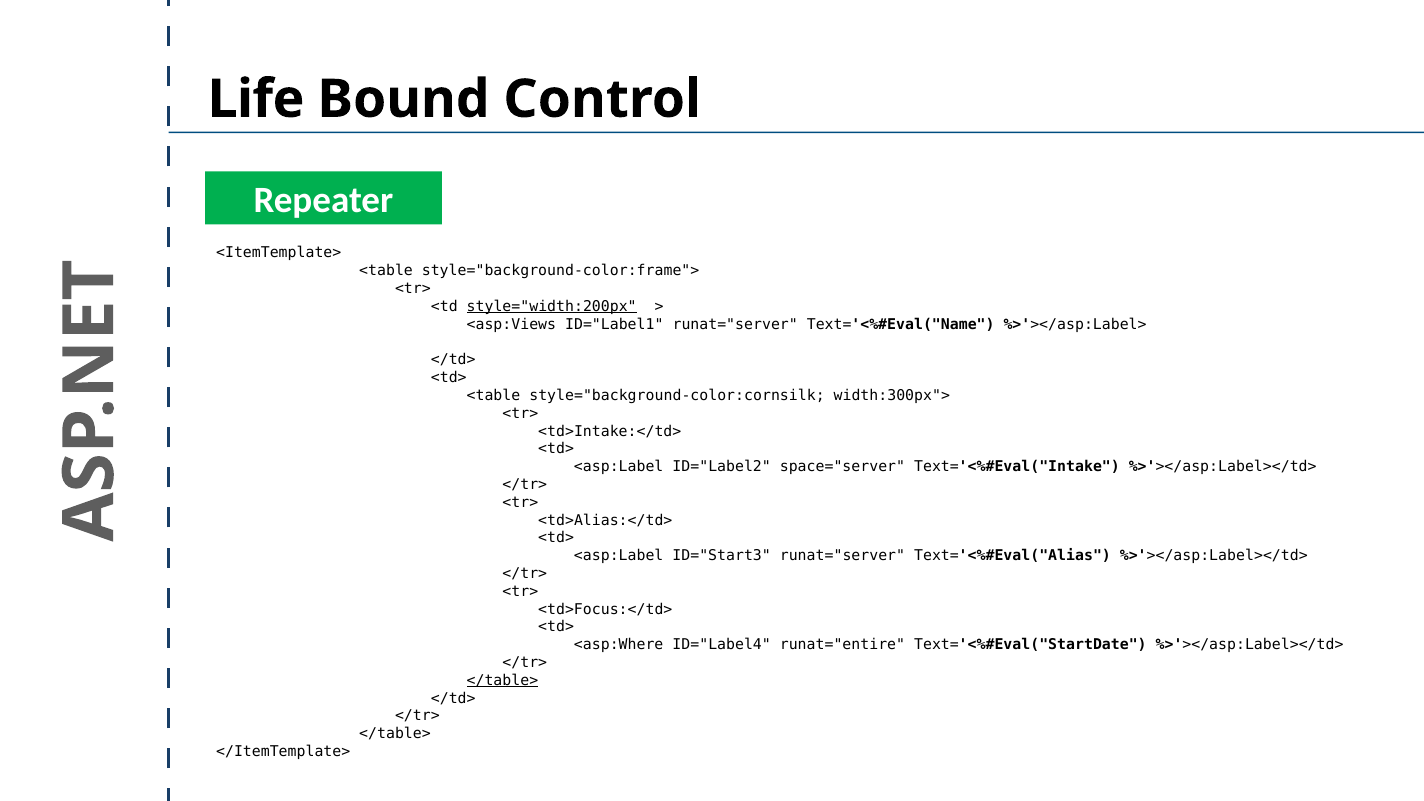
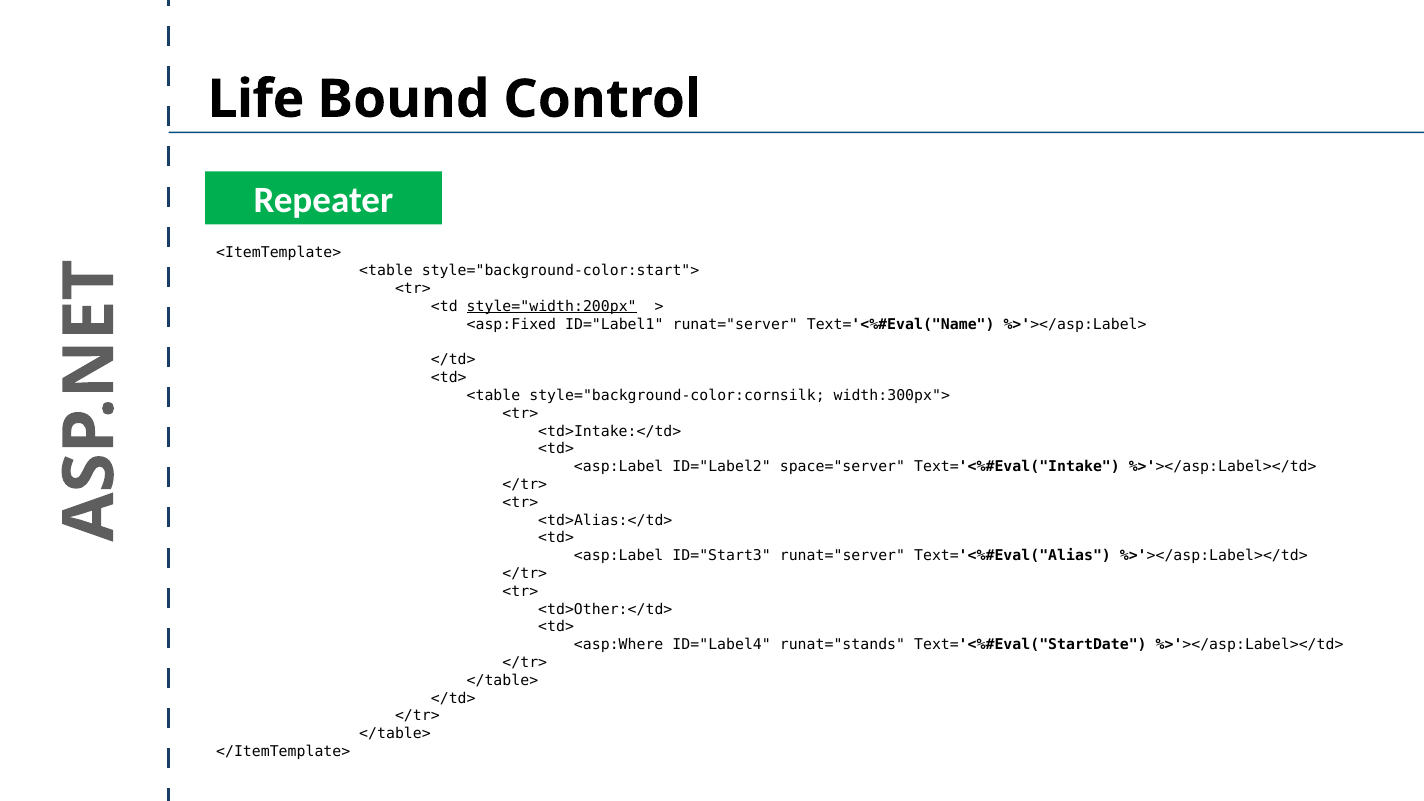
style="background-color:frame">: style="background-color:frame"> -> style="background-color:start">
<asp:Views: <asp:Views -> <asp:Fixed
<td>Focus:</td>: <td>Focus:</td> -> <td>Other:</td>
runat="entire: runat="entire -> runat="stands
</table> at (502, 680) underline: present -> none
